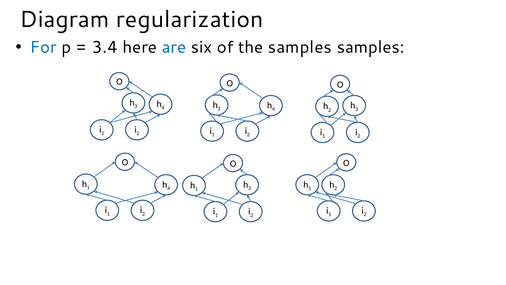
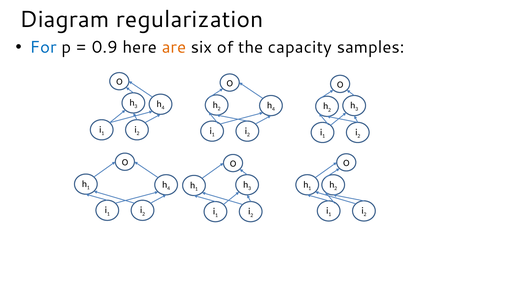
3.4: 3.4 -> 0.9
are colour: blue -> orange
the samples: samples -> capacity
